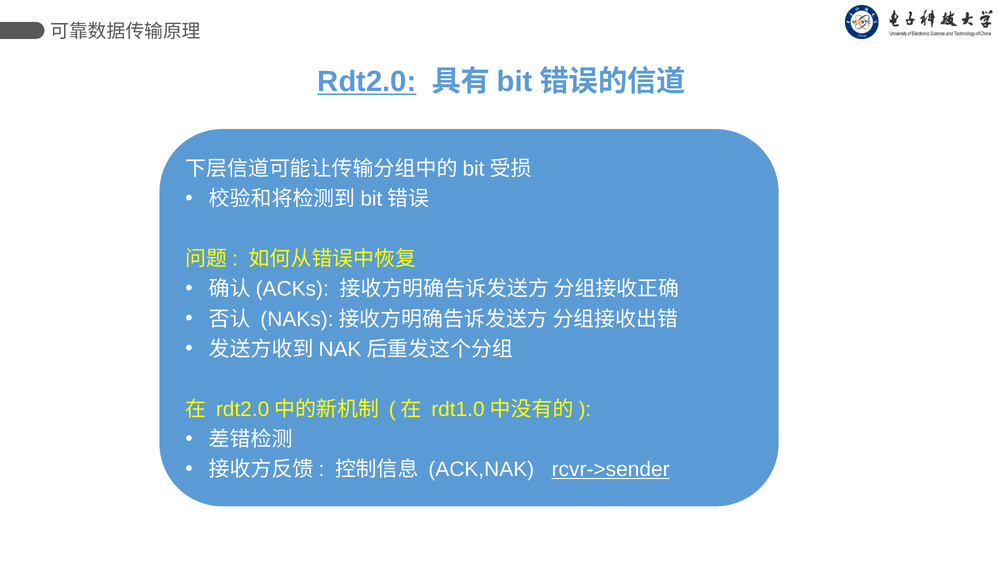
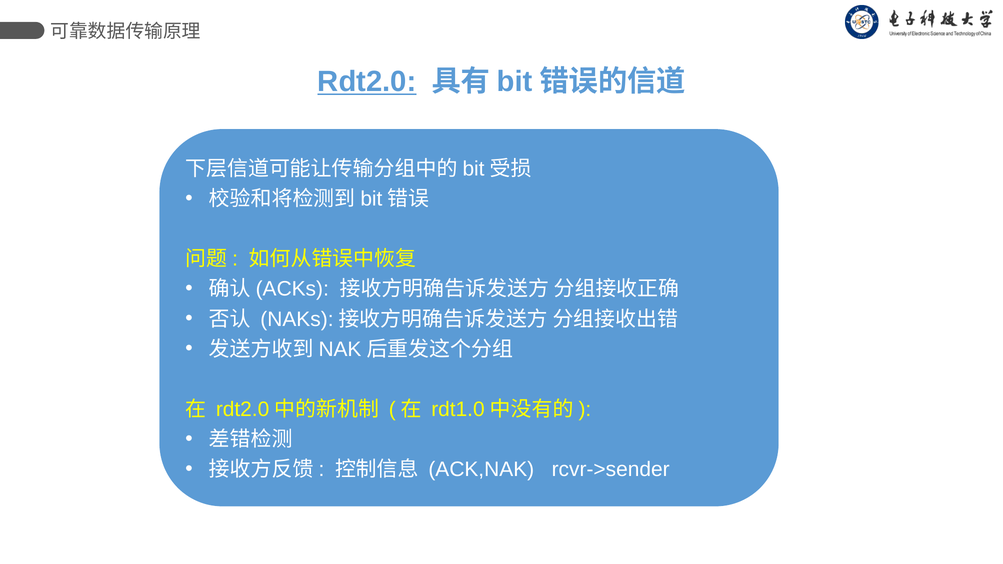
rcvr->sender underline: present -> none
